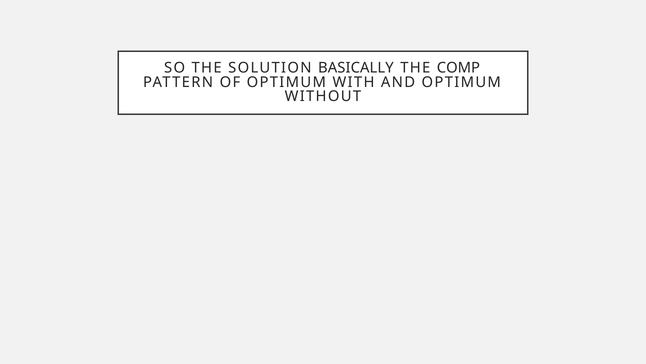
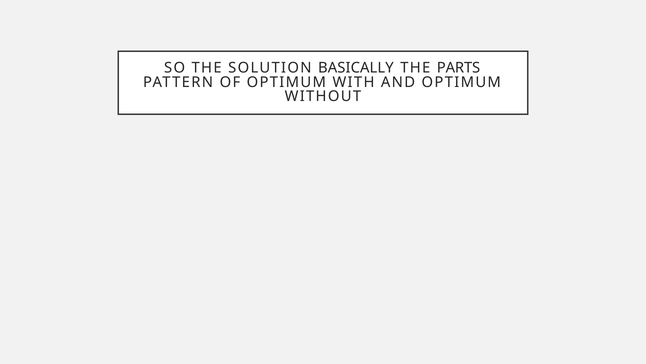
COMP: COMP -> PARTS
